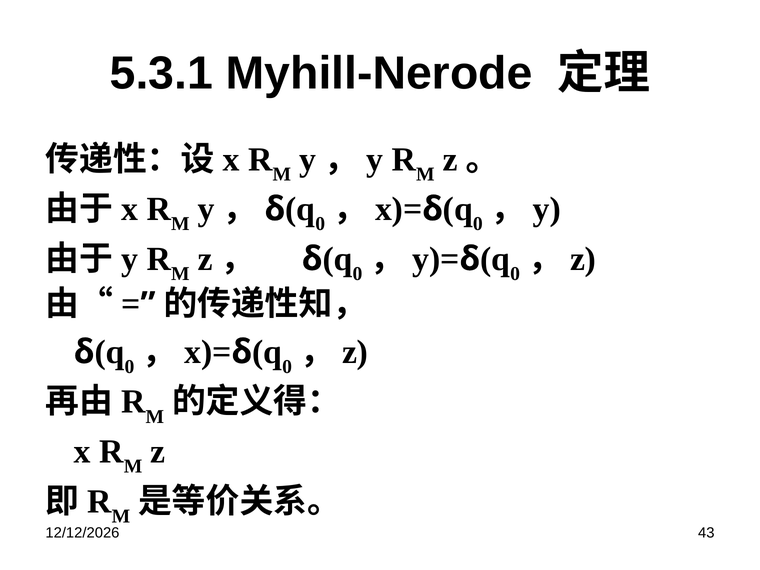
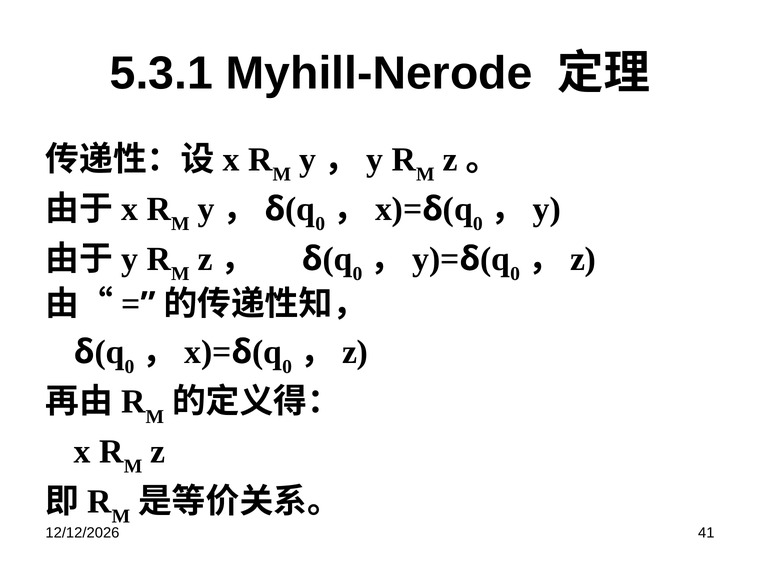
43: 43 -> 41
